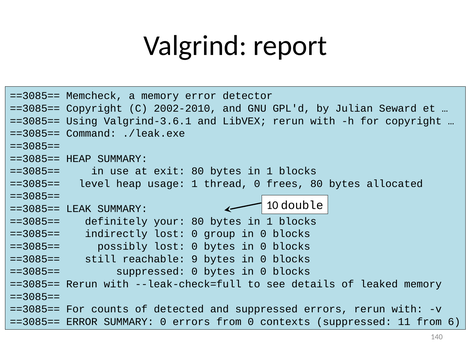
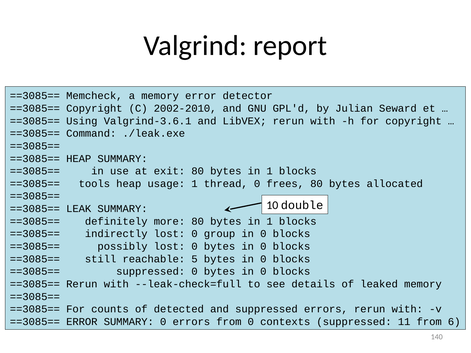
level: level -> tools
your: your -> more
9: 9 -> 5
